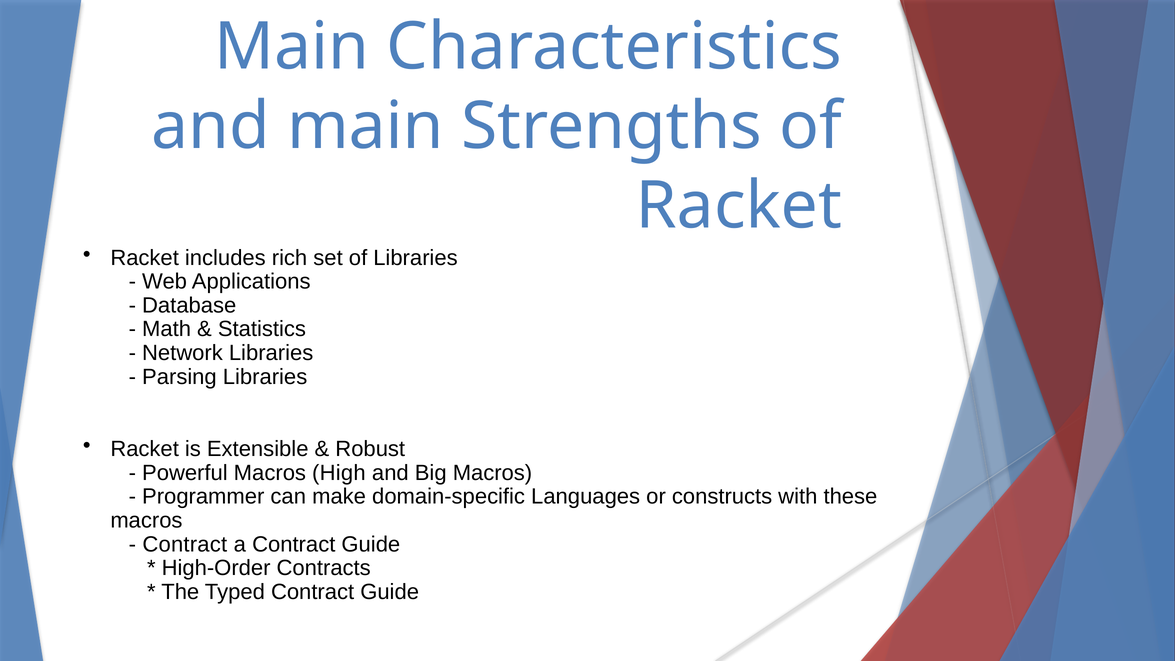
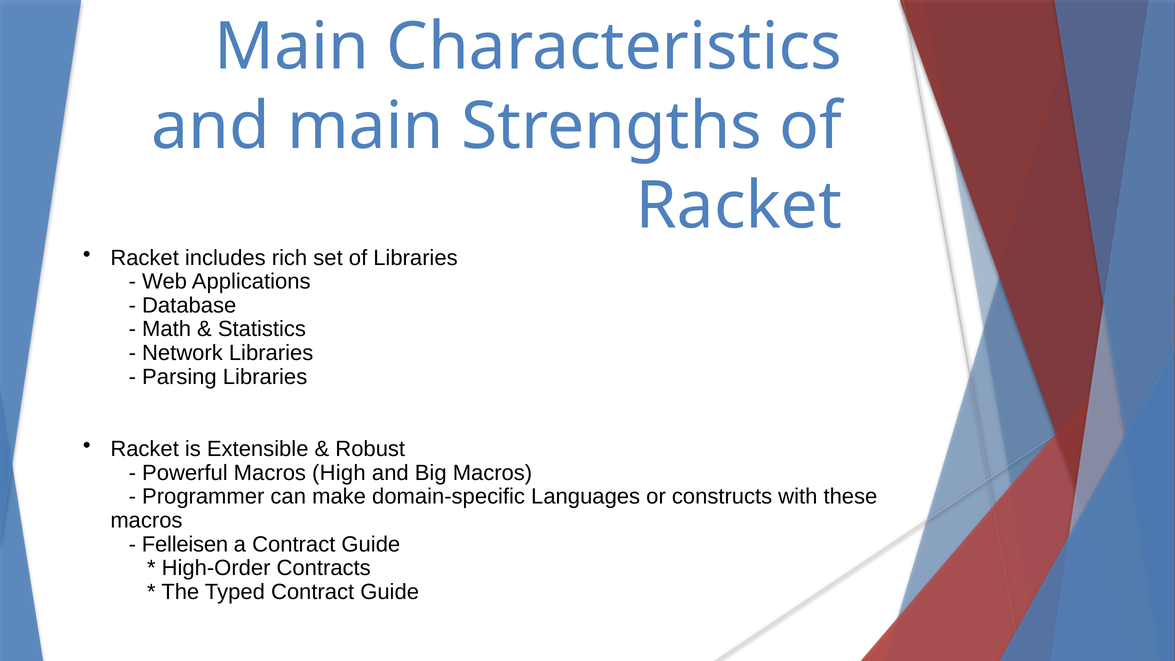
Contract at (185, 544): Contract -> Felleisen
